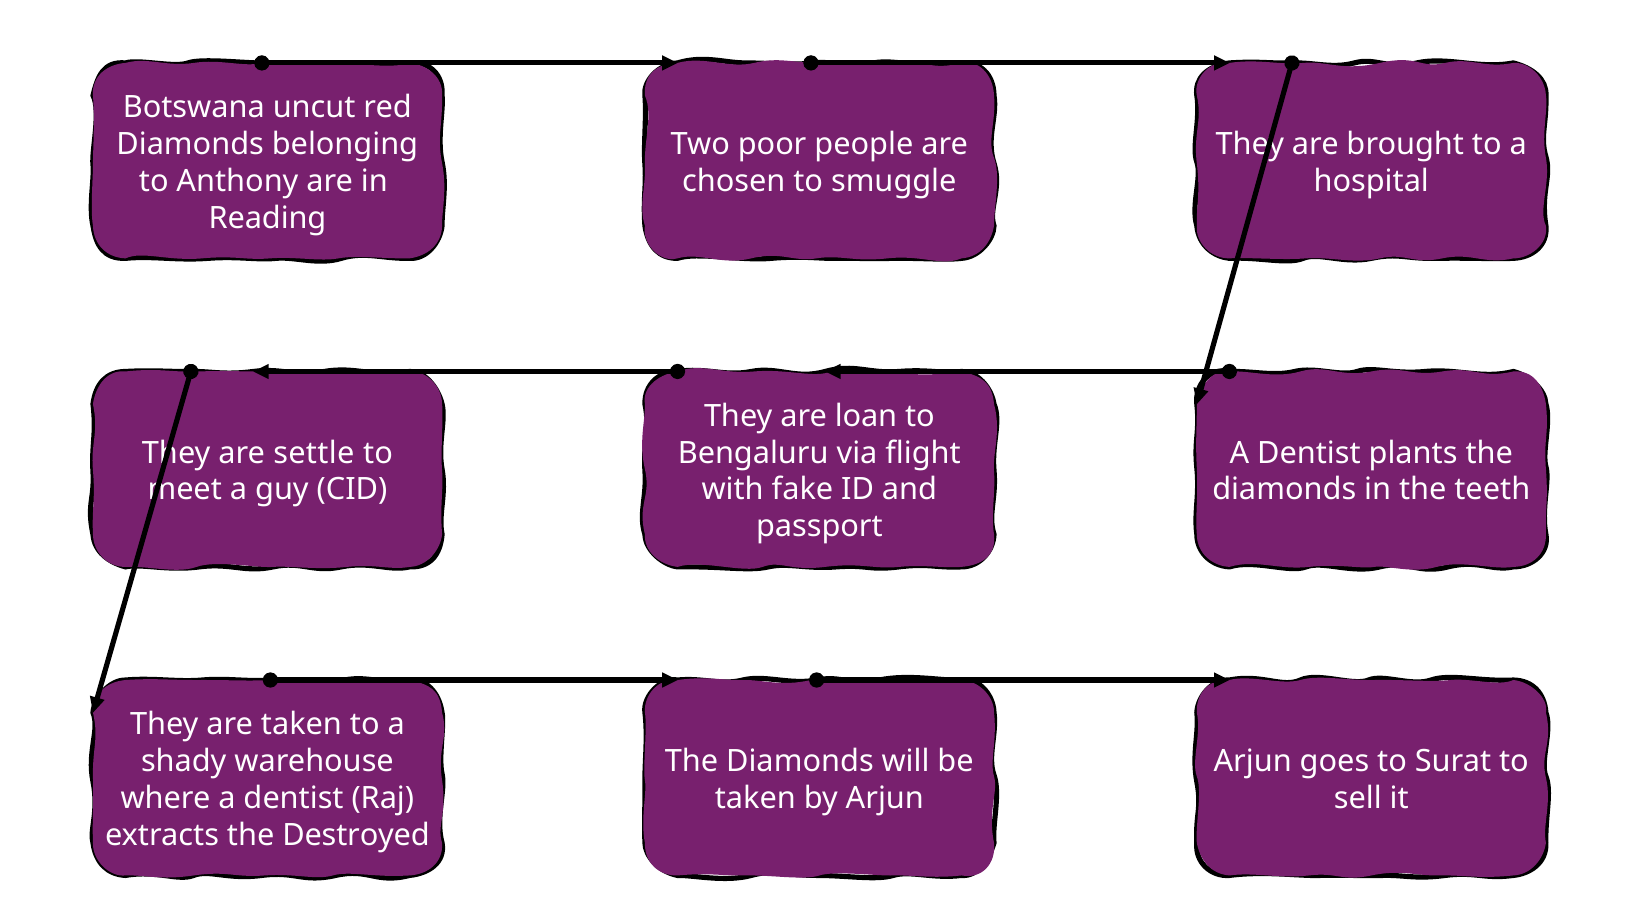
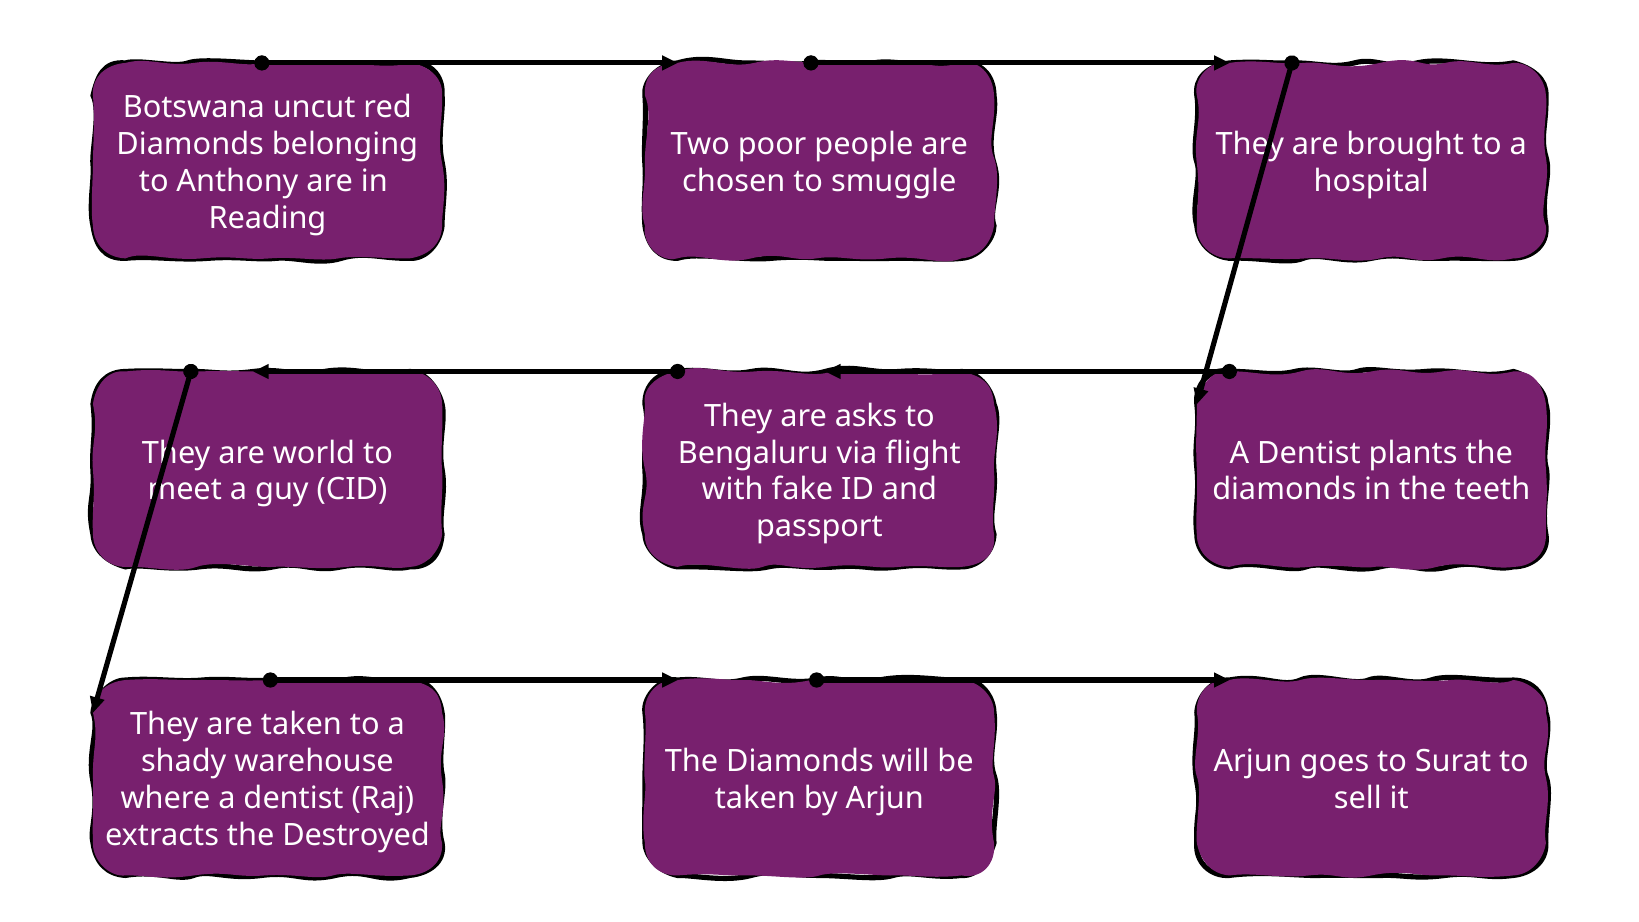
loan: loan -> asks
settle: settle -> world
